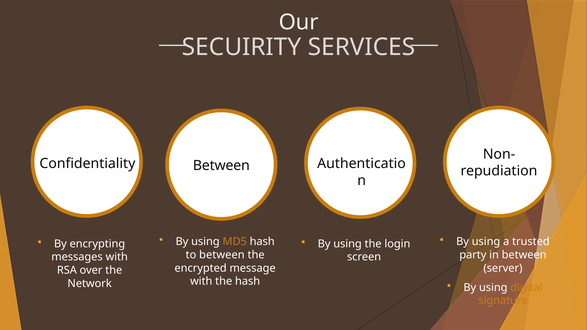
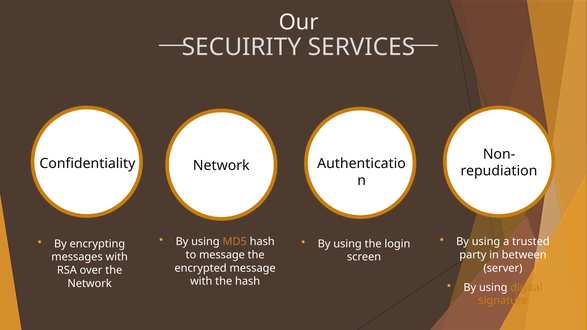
Confidentiality Between: Between -> Network
to between: between -> message
